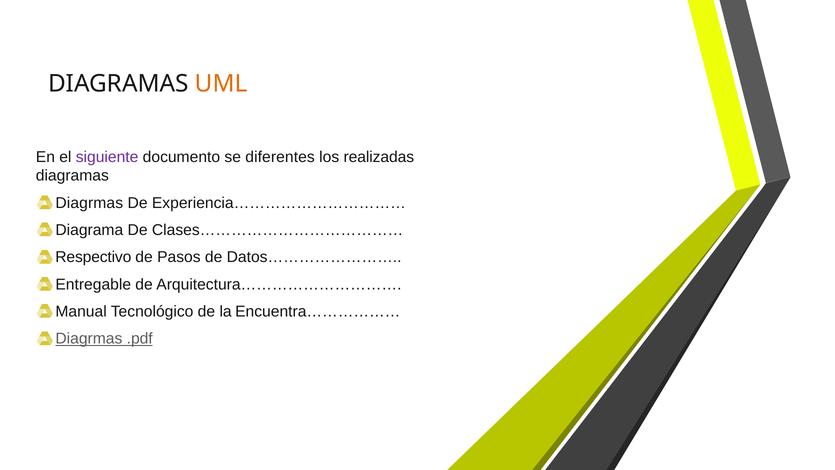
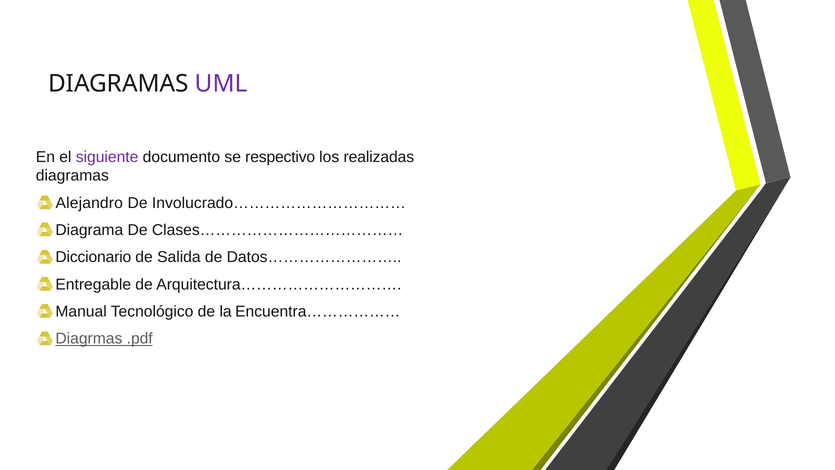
UML colour: orange -> purple
diferentes: diferentes -> respectivo
Diagrmas at (89, 203): Diagrmas -> Alejandro
Experiencia……………………………: Experiencia…………………………… -> Involucrado……………………………
Respectivo: Respectivo -> Diccionario
Pasos: Pasos -> Salida
